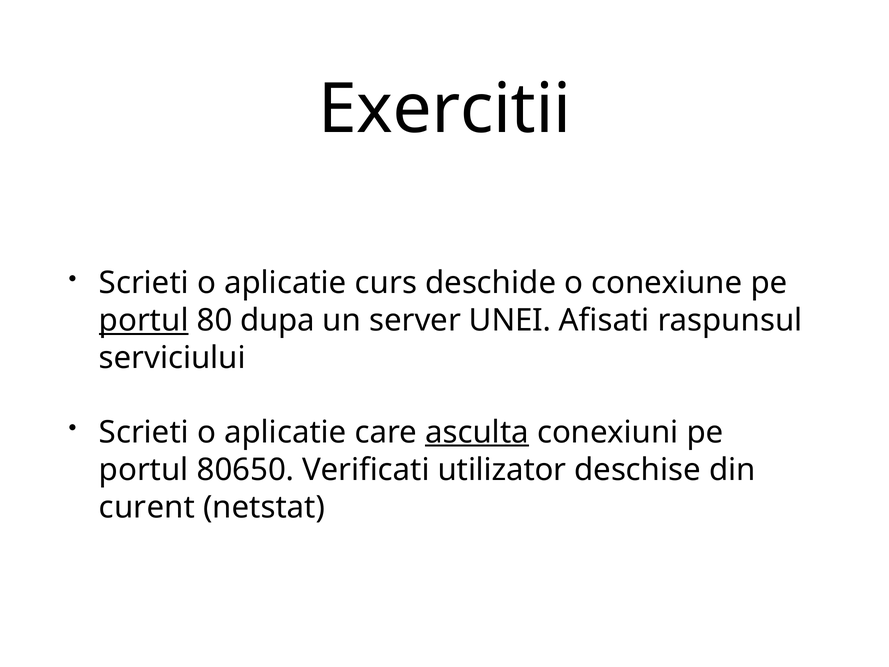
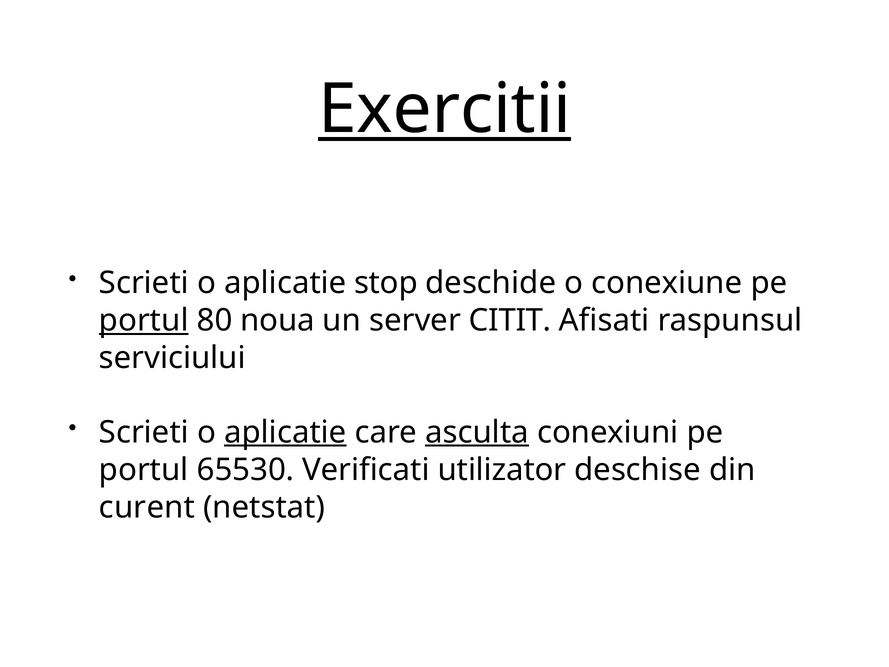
Exercitii underline: none -> present
curs: curs -> stop
dupa: dupa -> noua
UNEI: UNEI -> CITIT
aplicatie at (285, 432) underline: none -> present
80650: 80650 -> 65530
